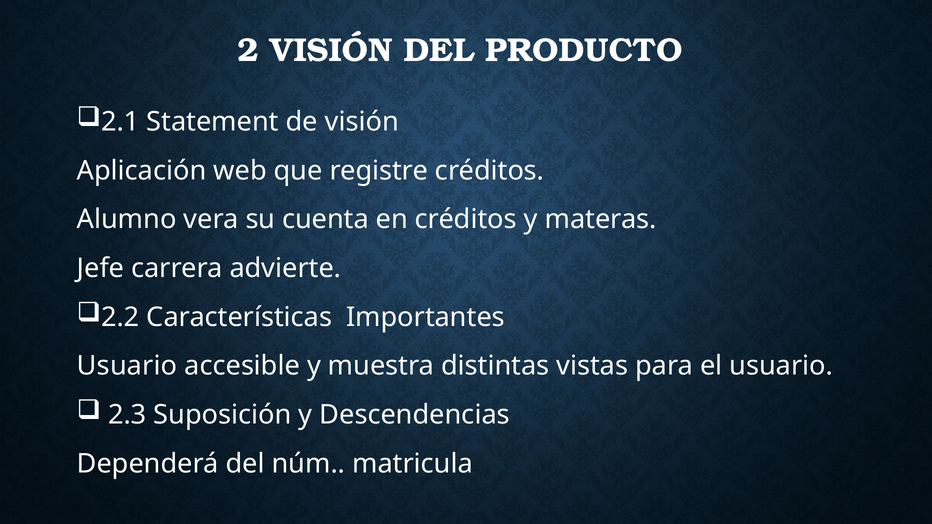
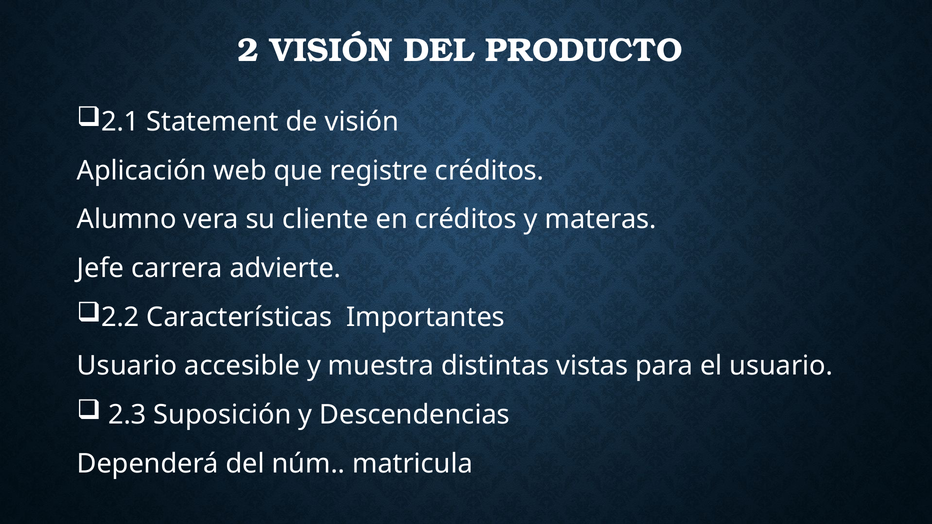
cuenta: cuenta -> cliente
